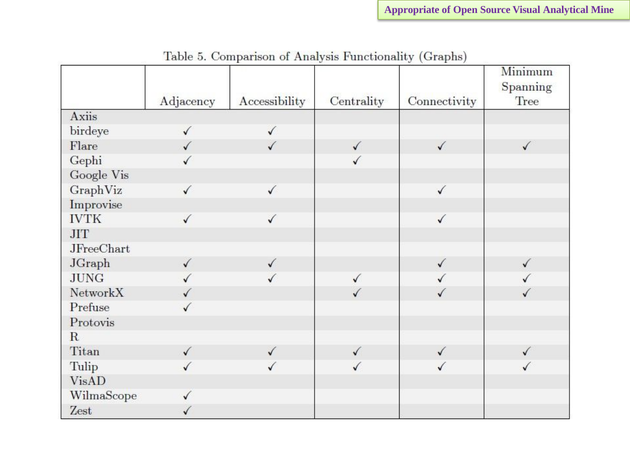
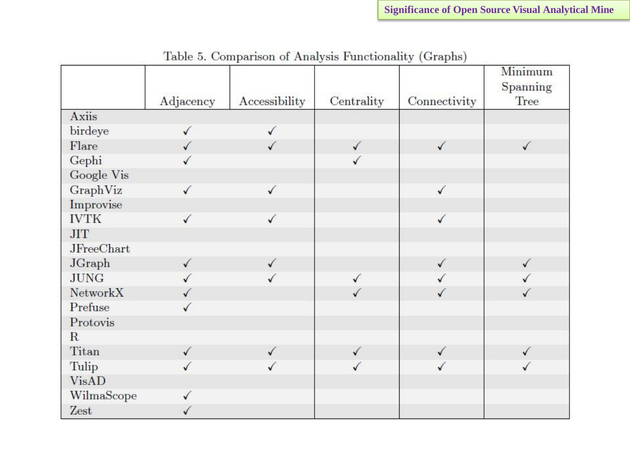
Appropriate: Appropriate -> Significance
